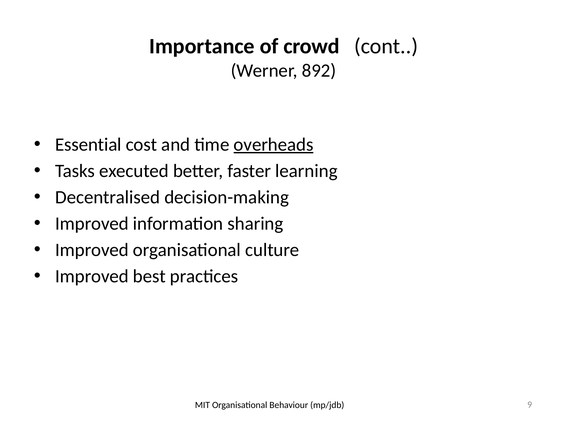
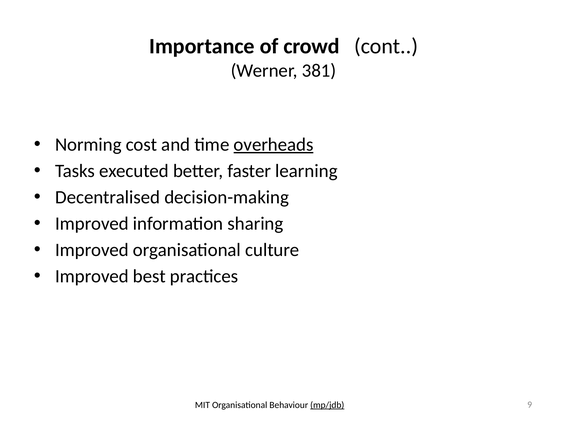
892: 892 -> 381
Essential: Essential -> Norming
mp/jdb underline: none -> present
